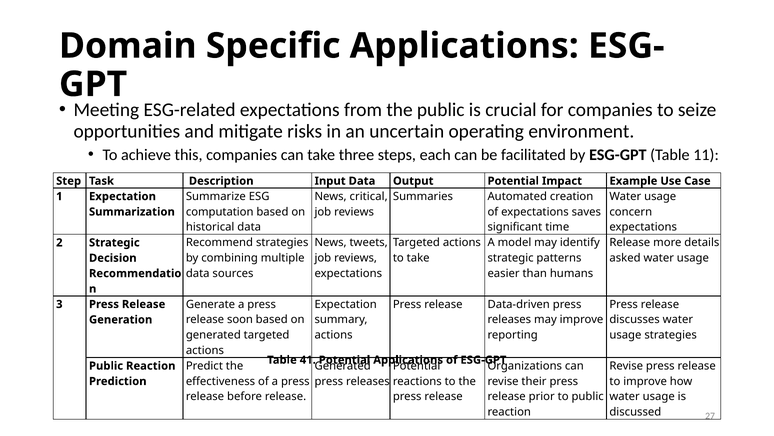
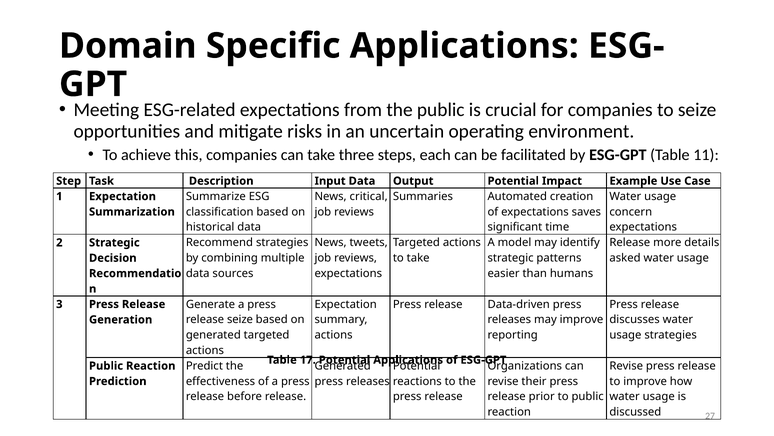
computation: computation -> classification
release soon: soon -> seize
41: 41 -> 17
